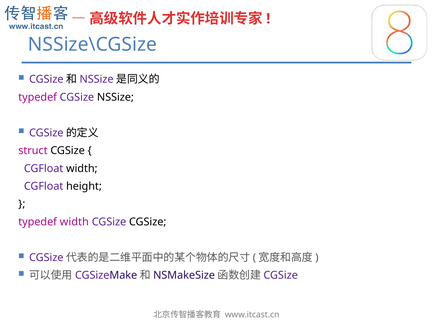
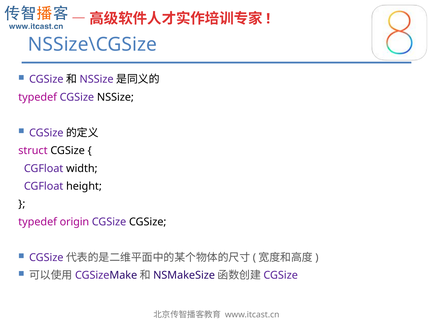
typedef width: width -> origin
